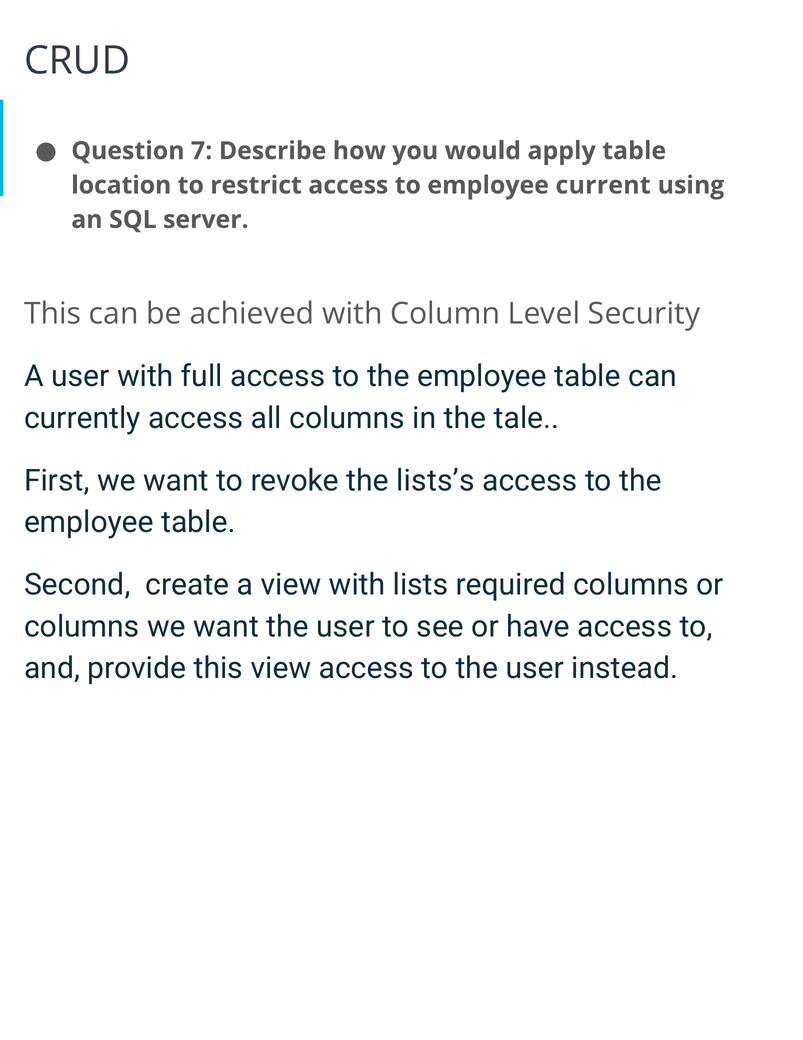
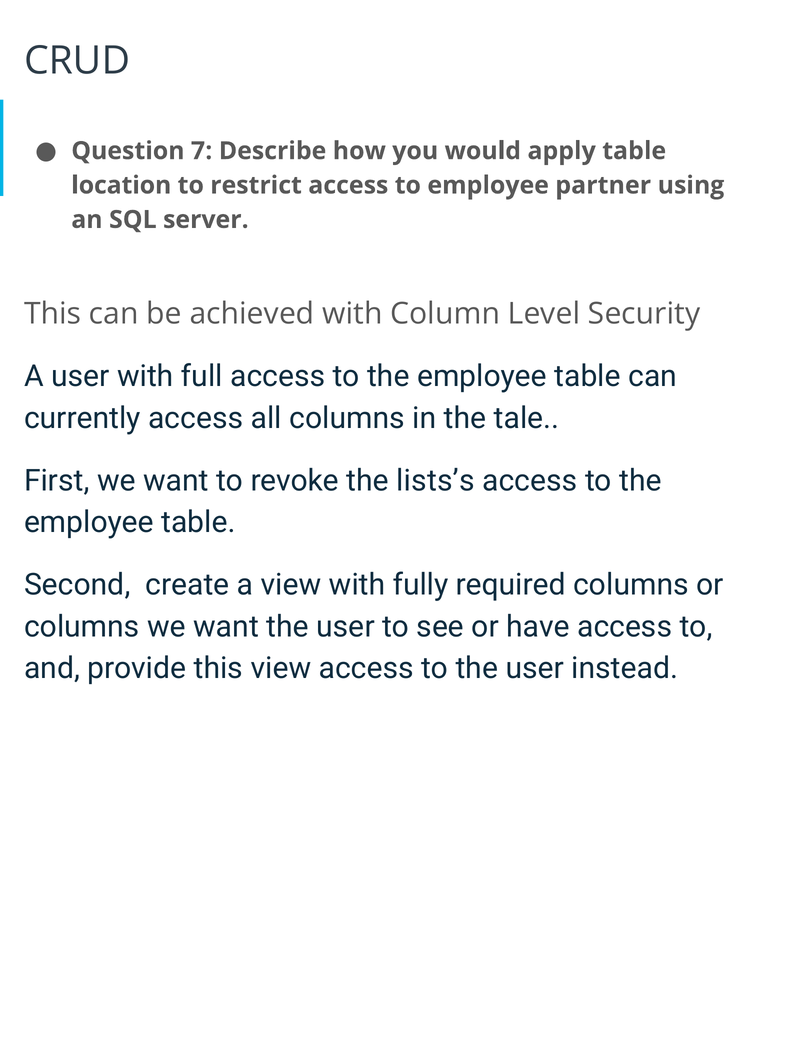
current: current -> partner
lists: lists -> fully
